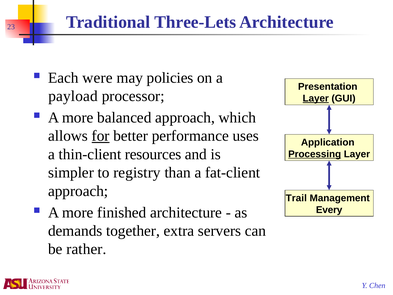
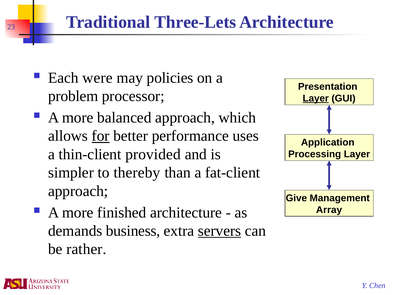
payload: payload -> problem
resources: resources -> provided
Processing underline: present -> none
registry: registry -> thereby
Trail: Trail -> Give
Every: Every -> Array
together: together -> business
servers underline: none -> present
